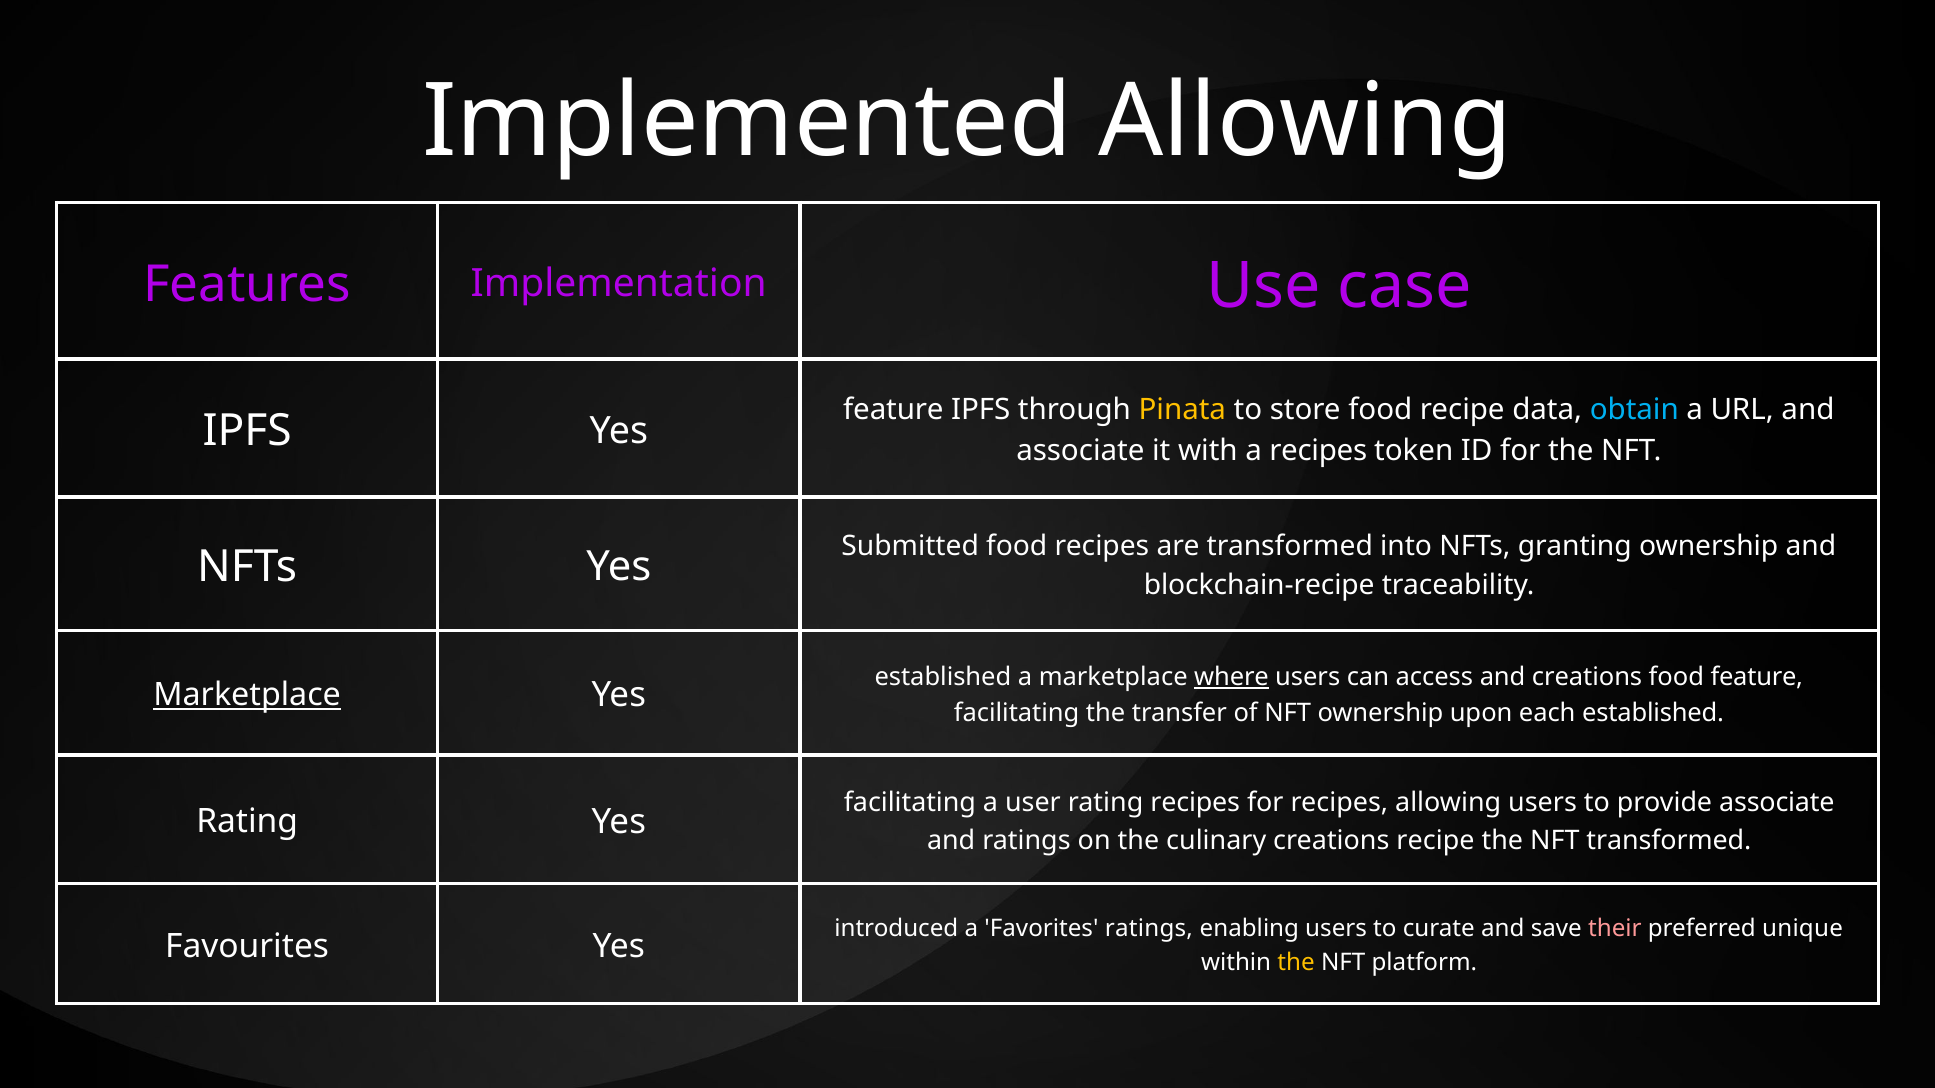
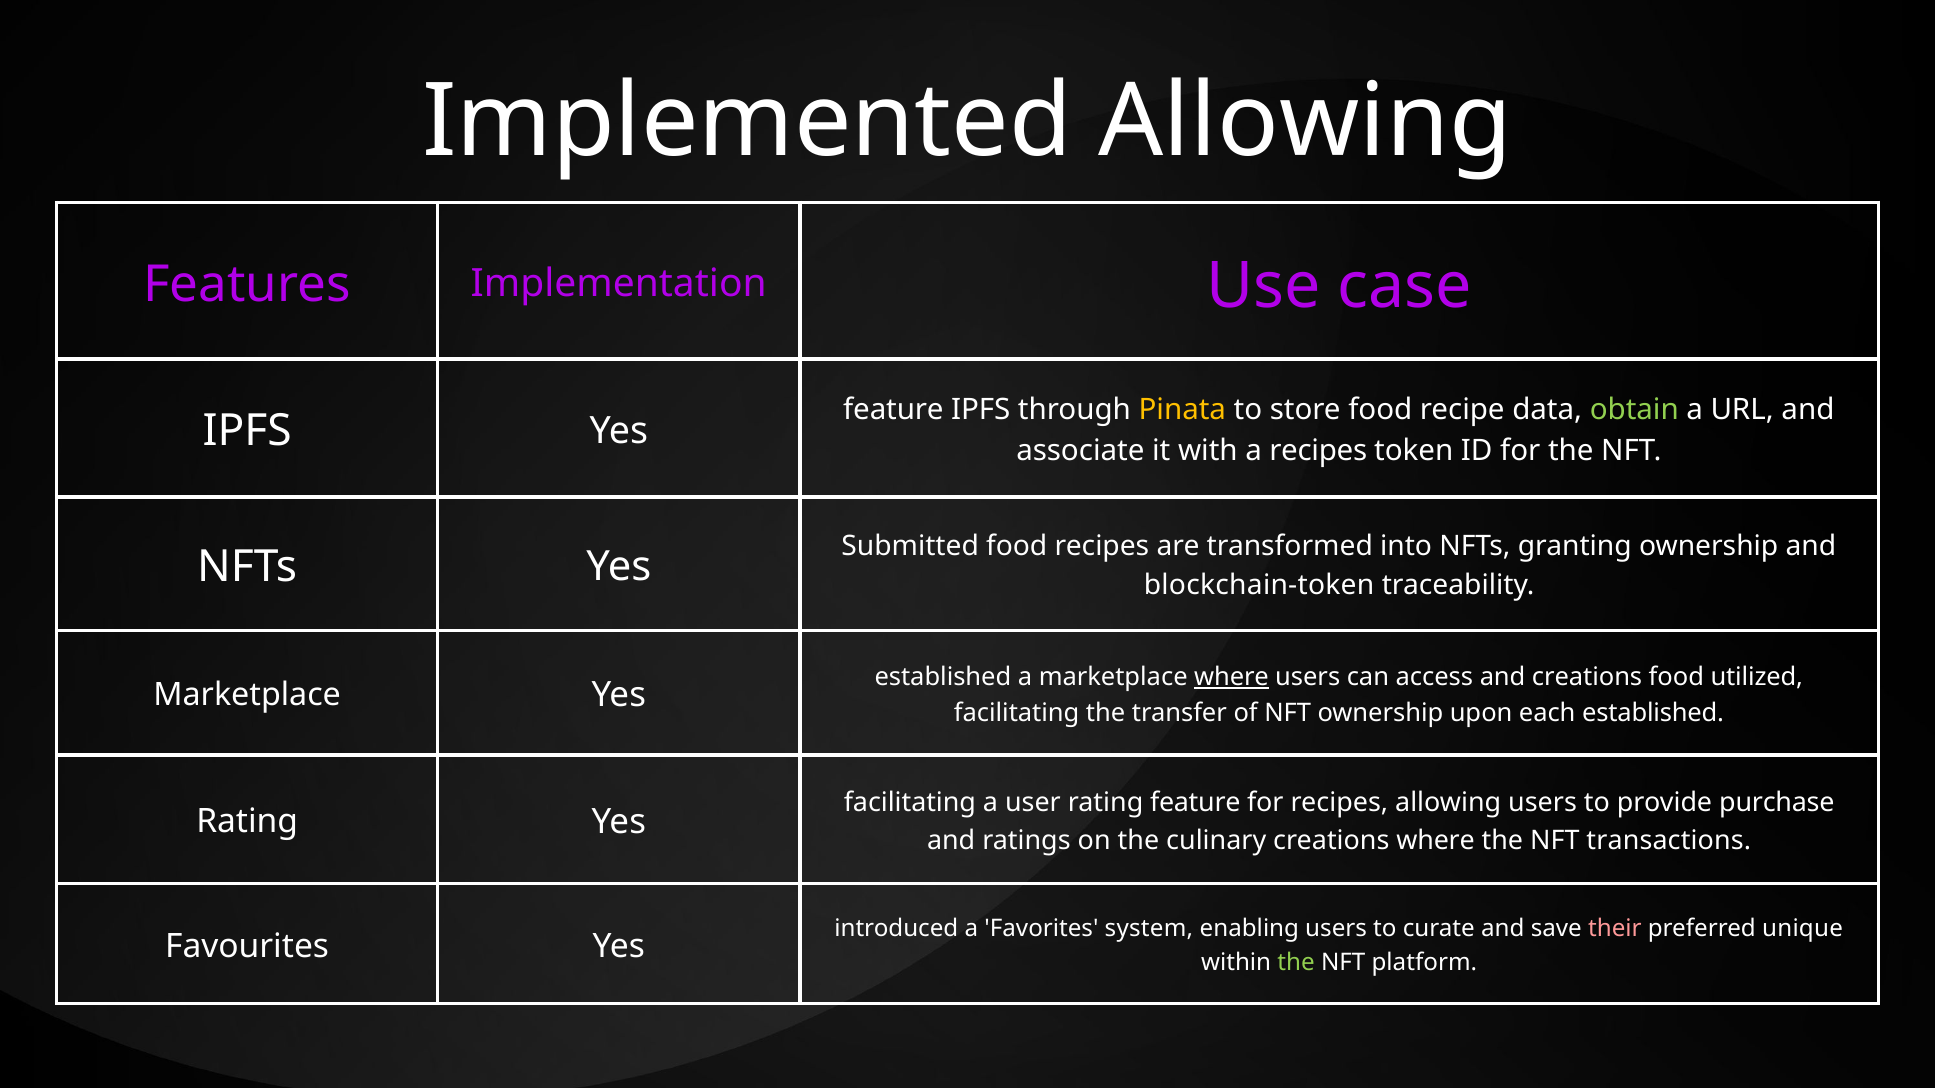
obtain colour: light blue -> light green
blockchain-recipe: blockchain-recipe -> blockchain-token
food feature: feature -> utilized
Marketplace at (247, 695) underline: present -> none
rating recipes: recipes -> feature
provide associate: associate -> purchase
creations recipe: recipe -> where
NFT transformed: transformed -> transactions
Favorites ratings: ratings -> system
the at (1296, 963) colour: yellow -> light green
